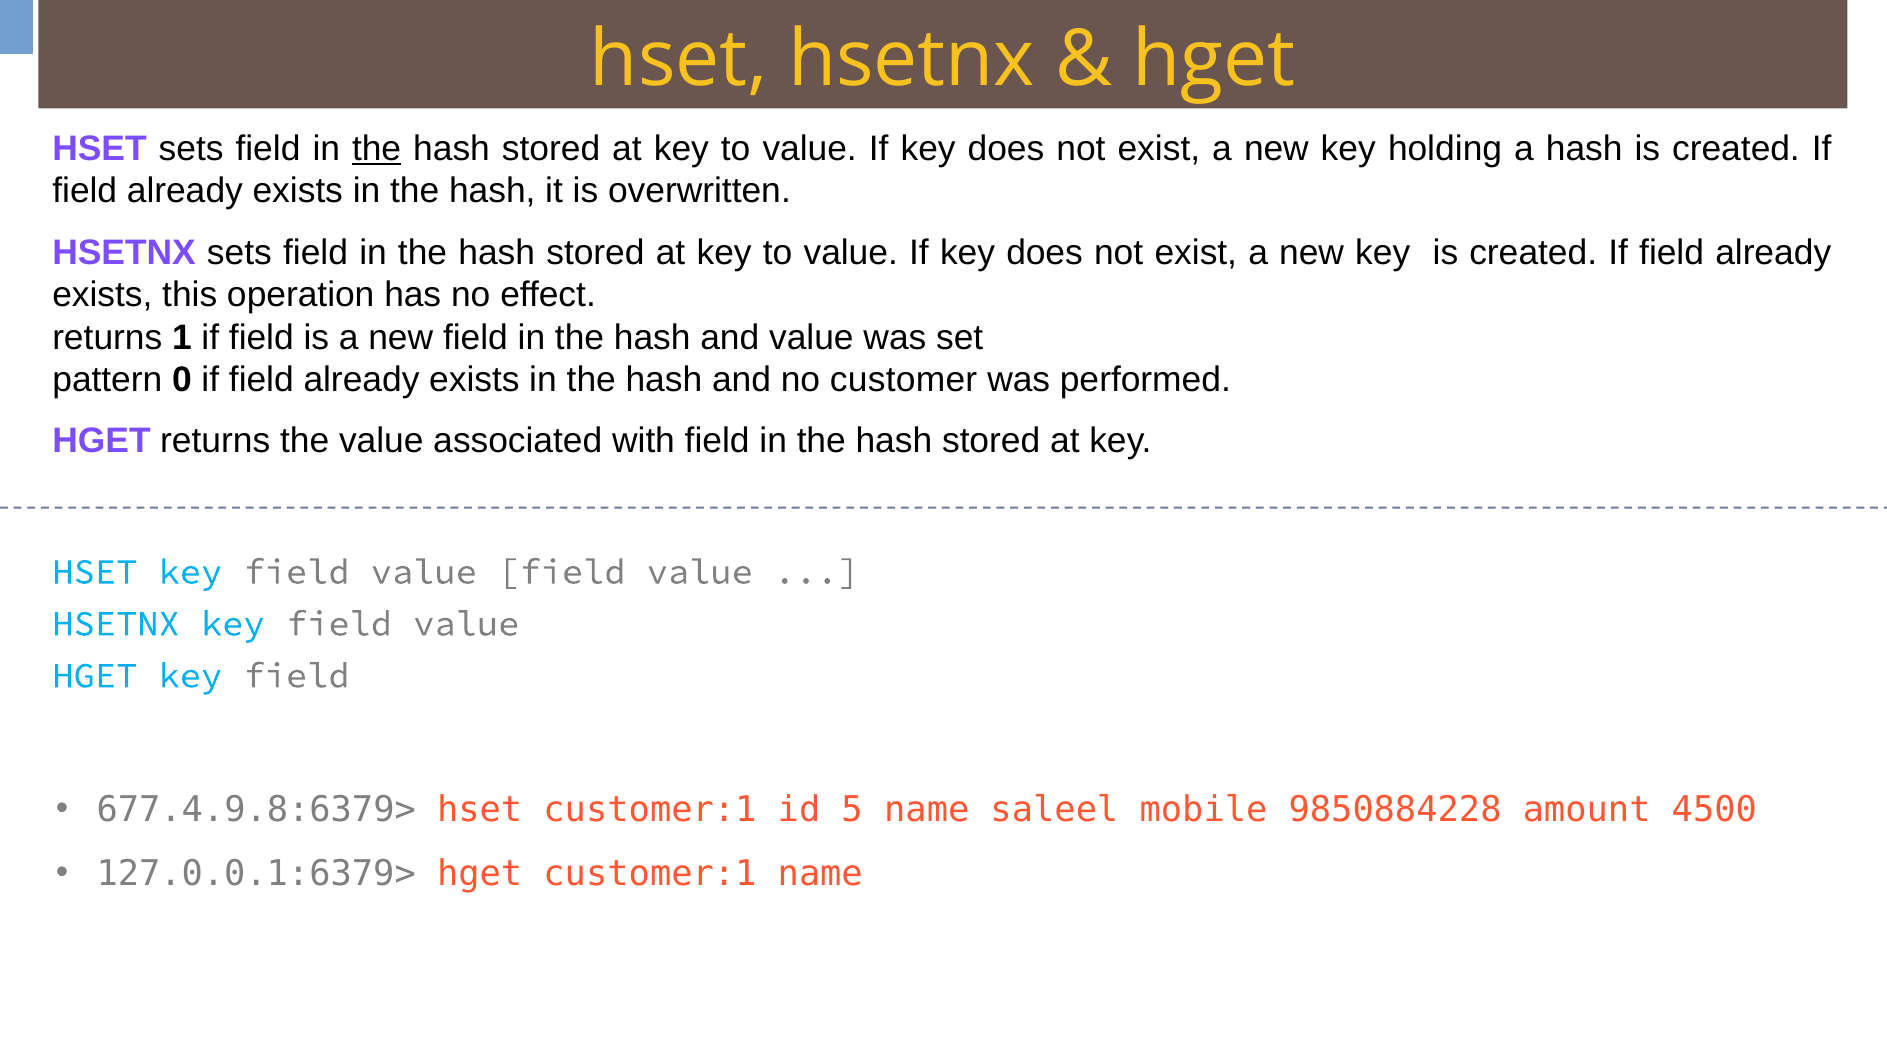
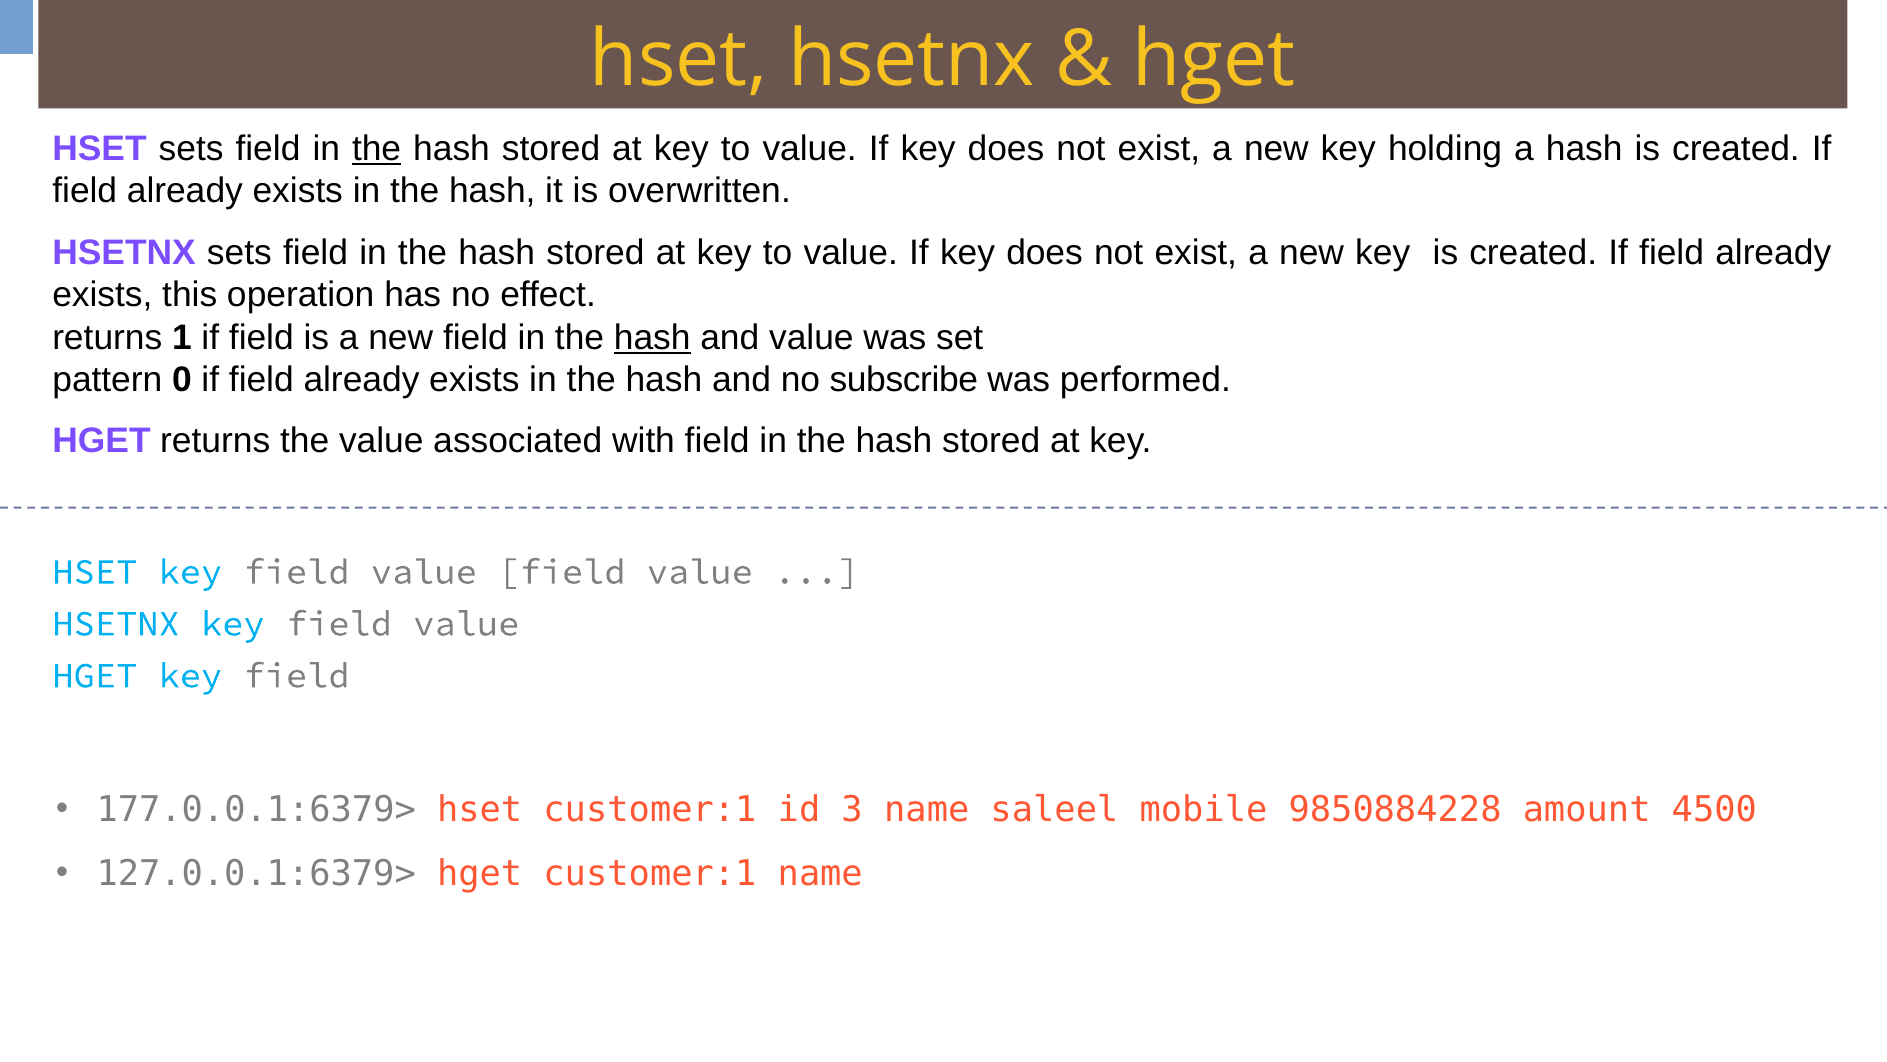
hash at (652, 337) underline: none -> present
customer: customer -> subscribe
677.4.9.8:6379>: 677.4.9.8:6379> -> 177.0.0.1:6379>
5: 5 -> 3
